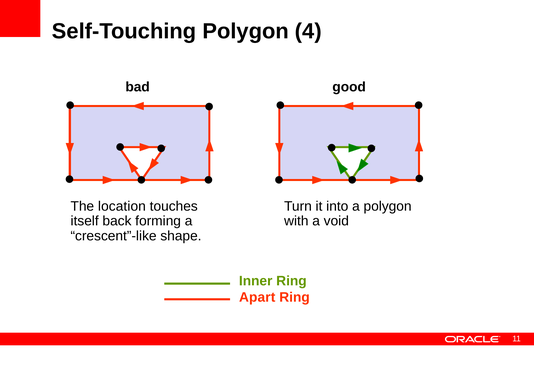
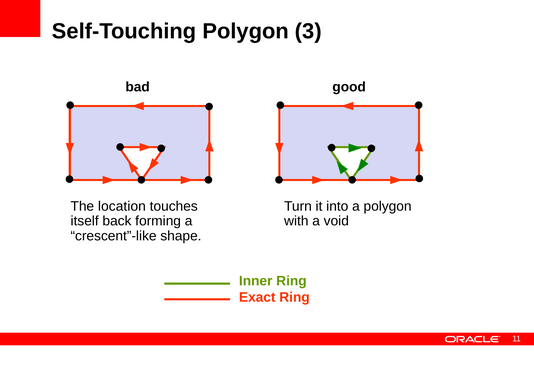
4: 4 -> 3
Apart: Apart -> Exact
